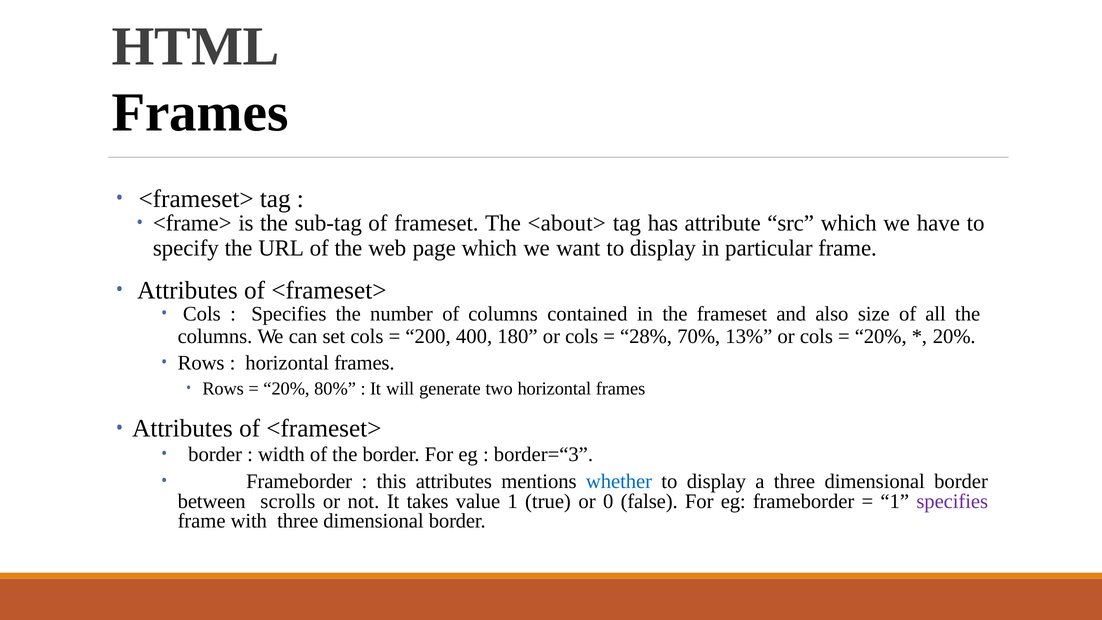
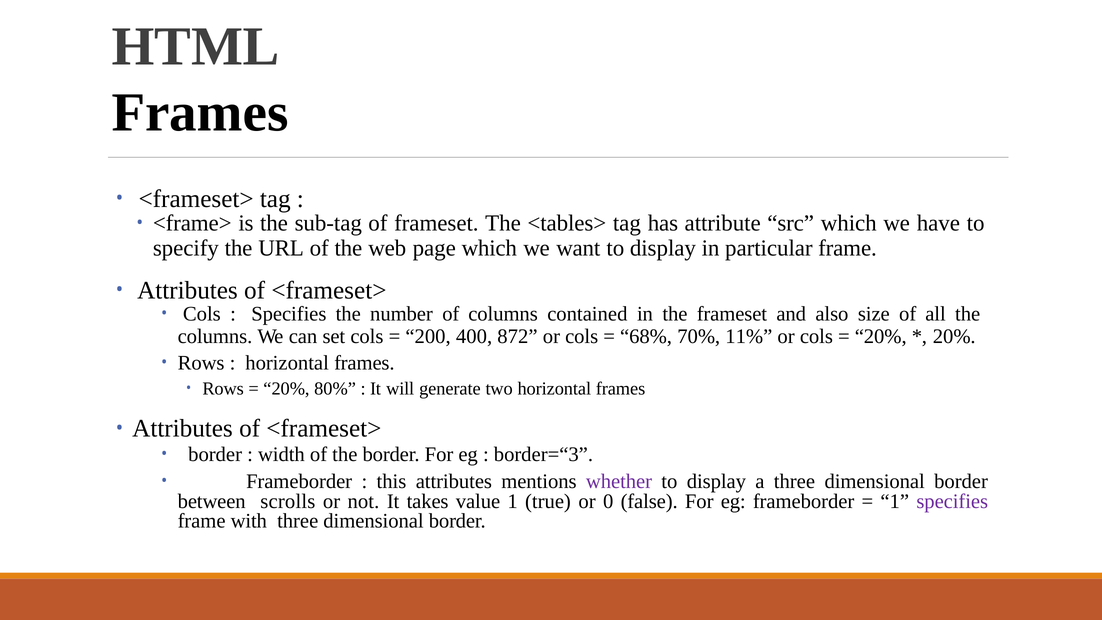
<about>: <about> -> <tables>
180: 180 -> 872
28%: 28% -> 68%
13%: 13% -> 11%
whether colour: blue -> purple
